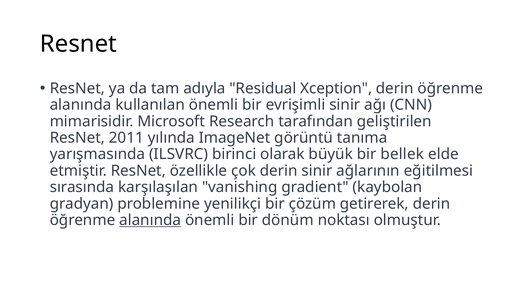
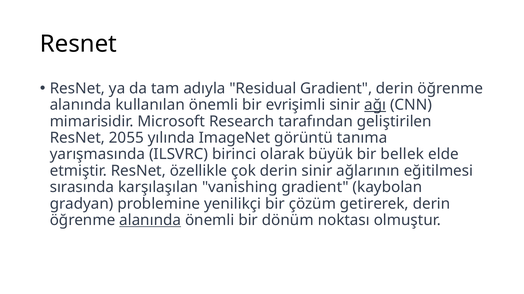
Residual Xception: Xception -> Gradient
ağı underline: none -> present
2011: 2011 -> 2055
